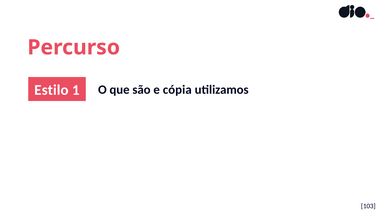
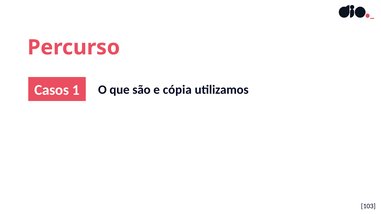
Estilo: Estilo -> Casos
